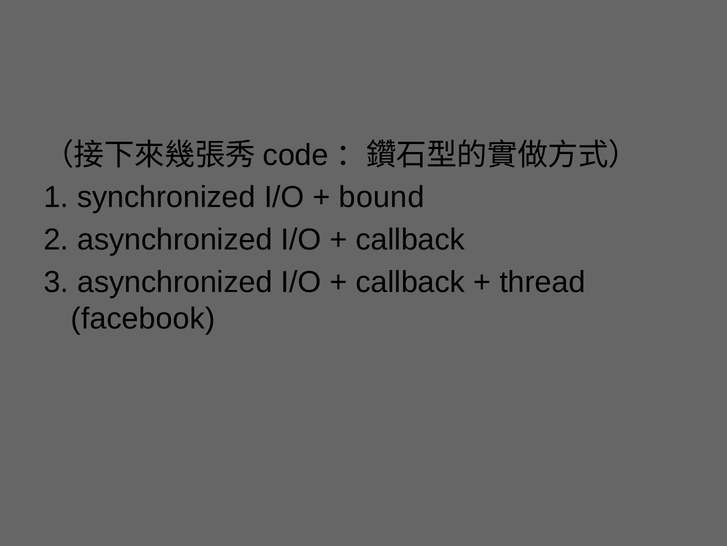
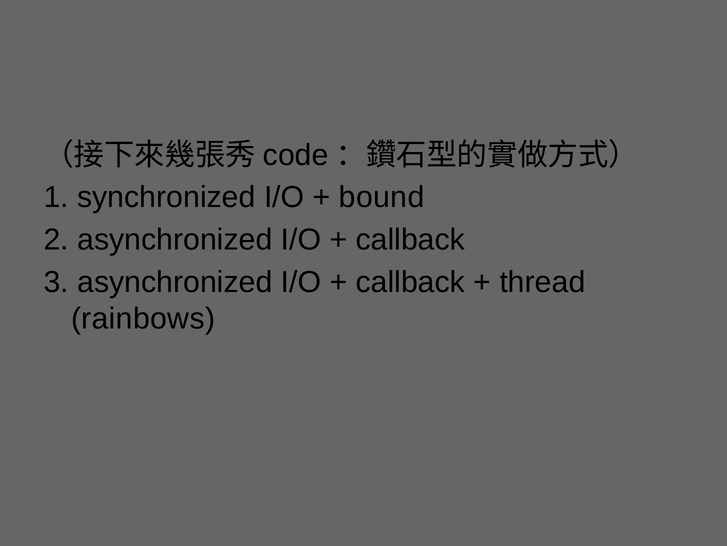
facebook: facebook -> rainbows
